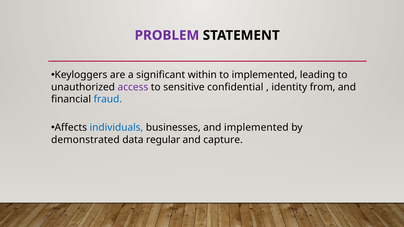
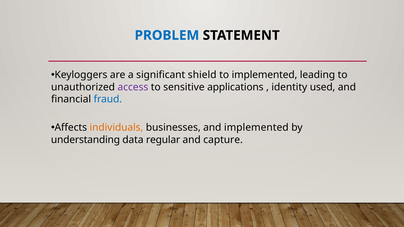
PROBLEM colour: purple -> blue
within: within -> shield
confidential: confidential -> applications
from: from -> used
individuals colour: blue -> orange
demonstrated: demonstrated -> understanding
